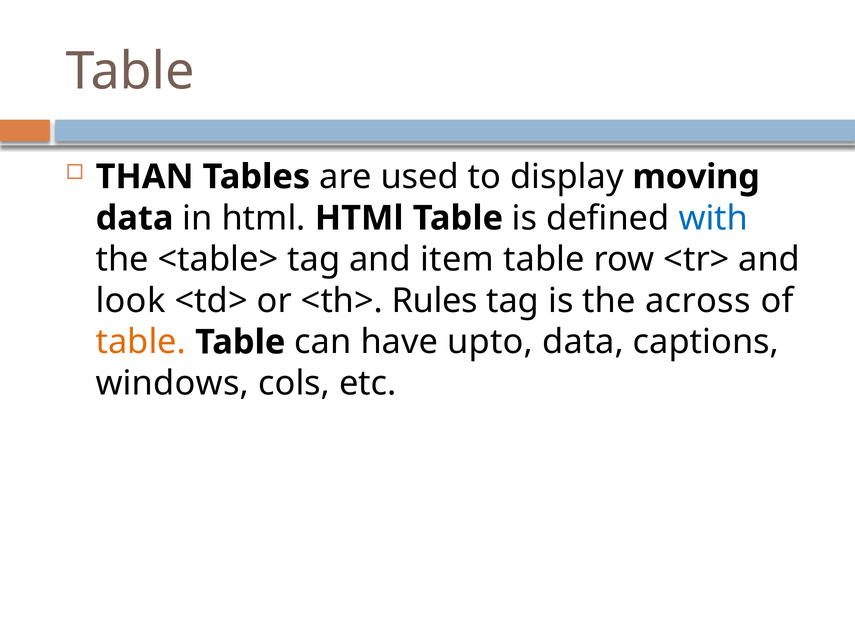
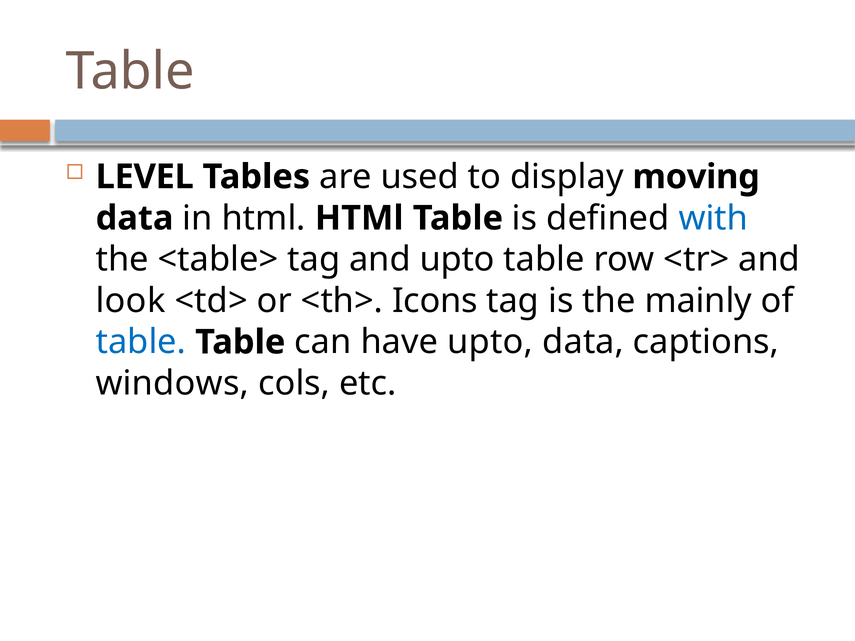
THAN: THAN -> LEVEL
and item: item -> upto
Rules: Rules -> Icons
across: across -> mainly
table at (141, 342) colour: orange -> blue
